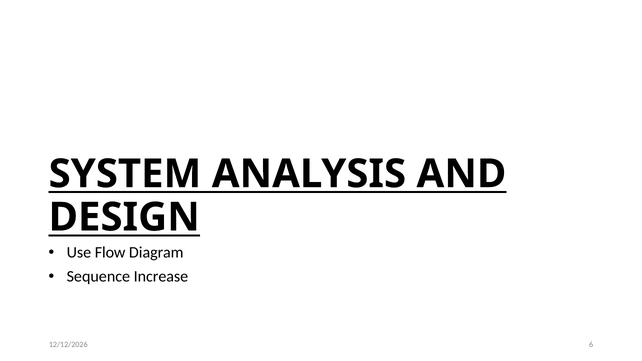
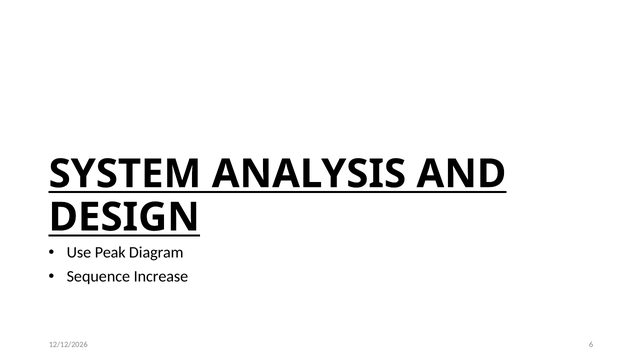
Flow: Flow -> Peak
